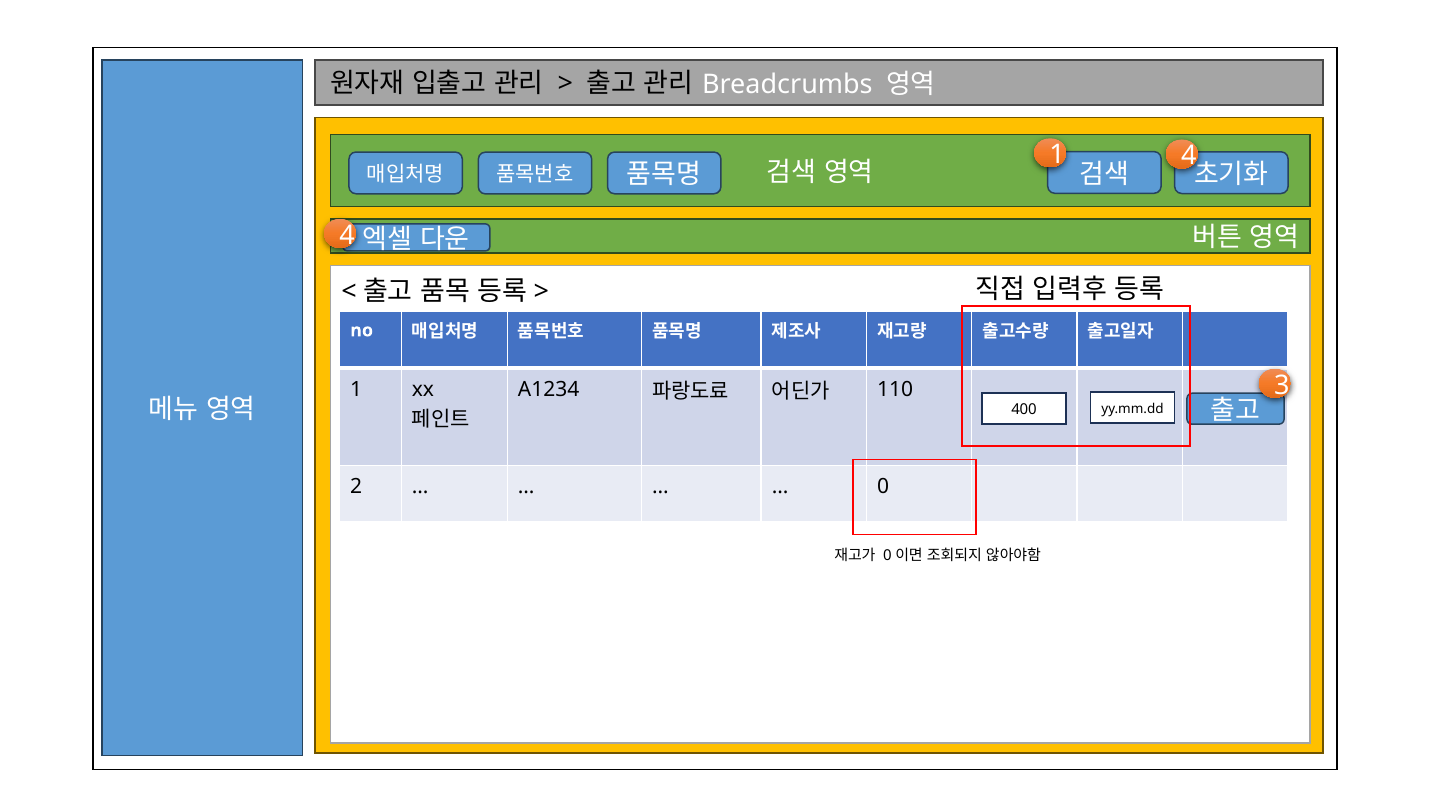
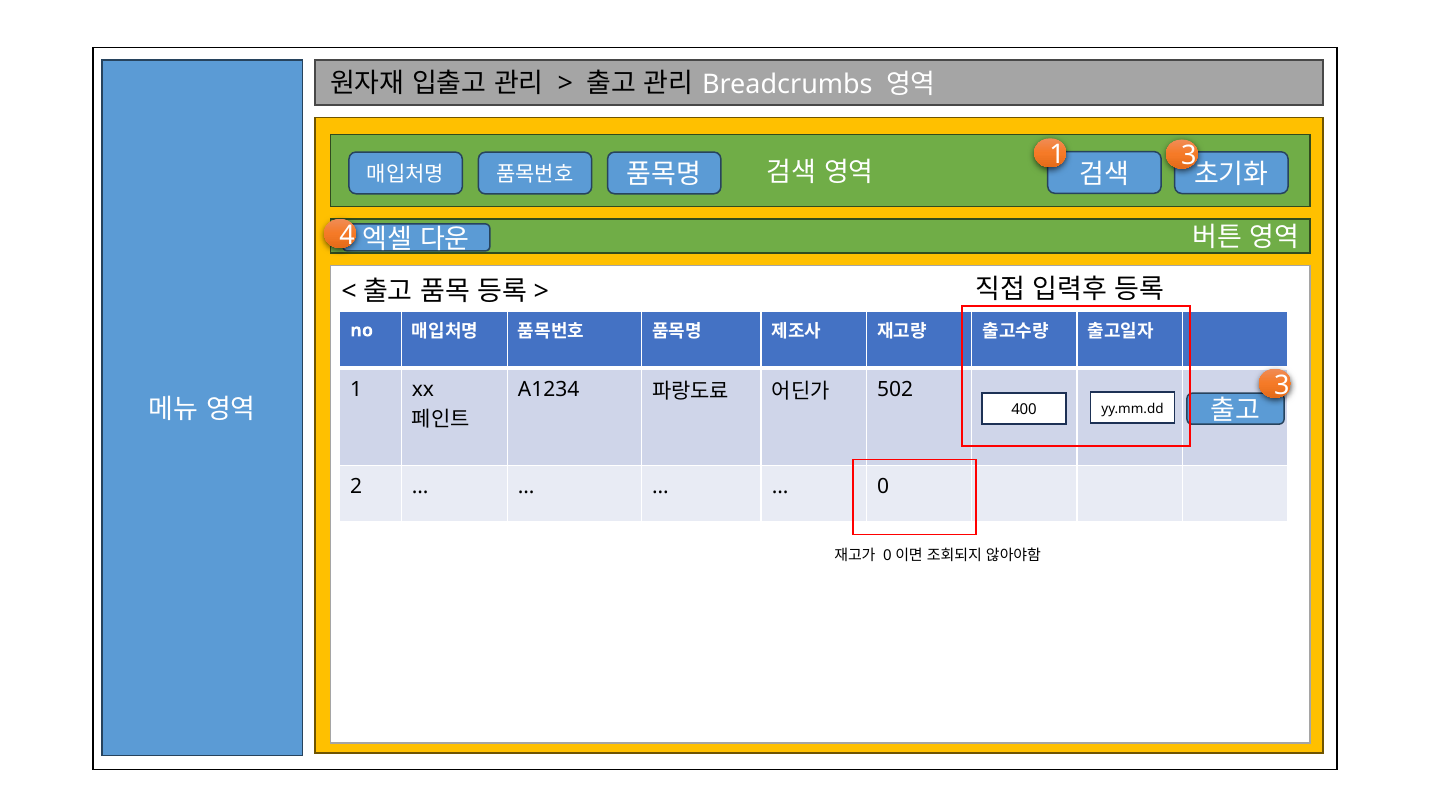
1 4: 4 -> 3
110: 110 -> 502
